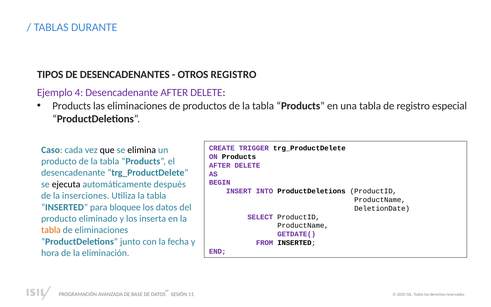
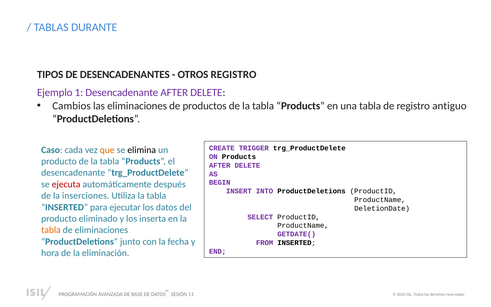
4: 4 -> 1
Products at (72, 106): Products -> Cambios
especial: especial -> antiguo
que colour: black -> orange
ejecuta colour: black -> red
bloquee: bloquee -> ejecutar
